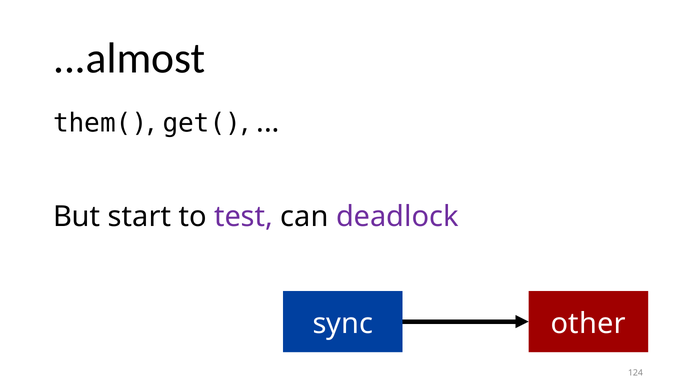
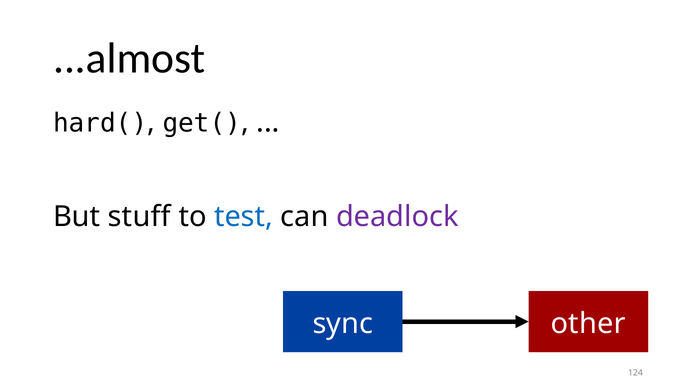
them(: them( -> hard(
start: start -> stuff
test colour: purple -> blue
